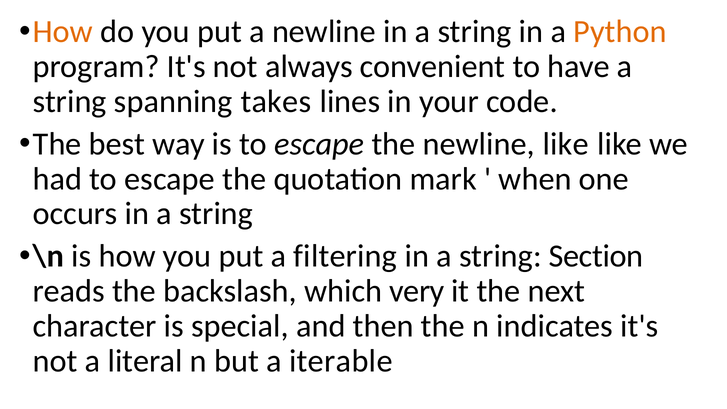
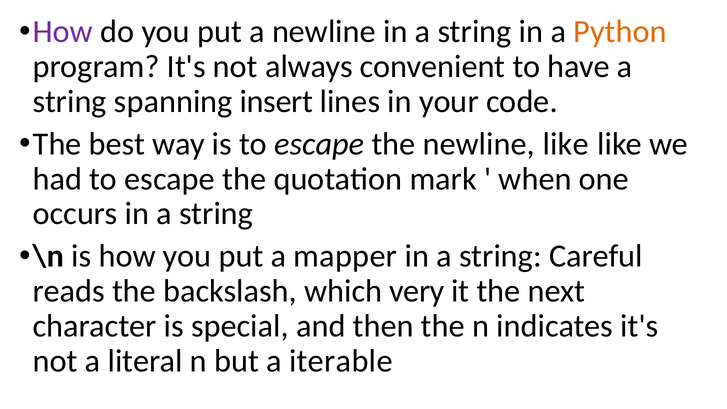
How at (63, 32) colour: orange -> purple
takes: takes -> insert
filtering: filtering -> mapper
Section: Section -> Careful
